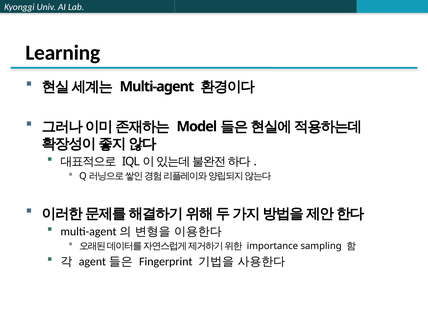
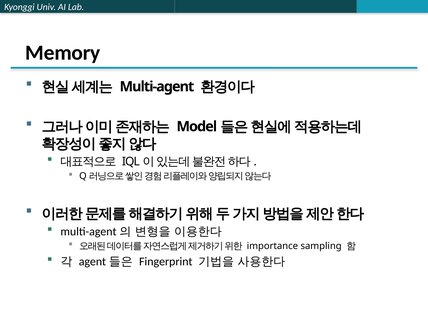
Learning: Learning -> Memory
